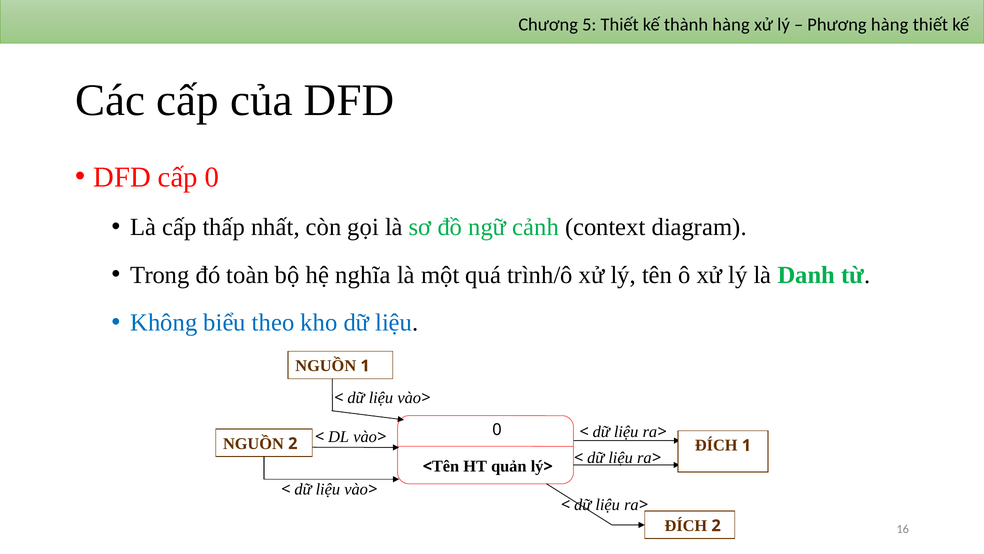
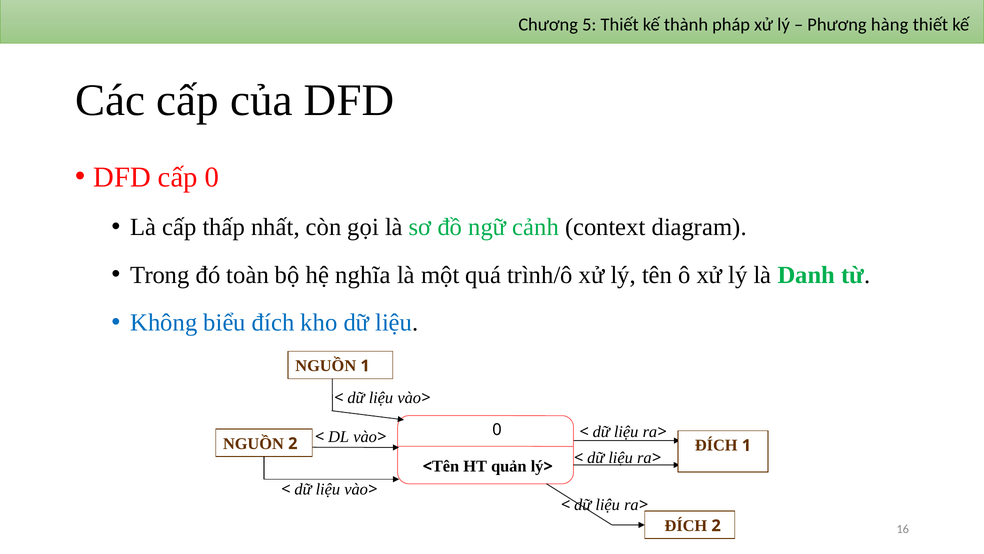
thành hàng: hàng -> pháp
biểu theo: theo -> đích
